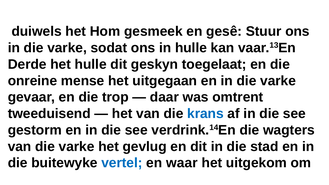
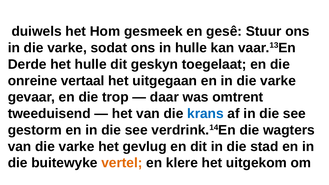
mense: mense -> vertaal
vertel colour: blue -> orange
waar: waar -> klere
